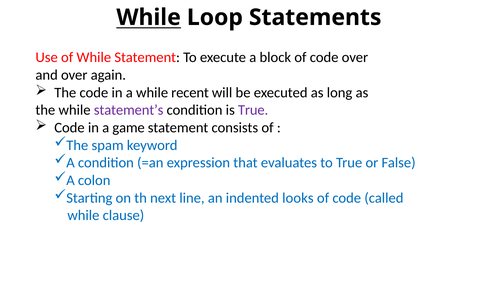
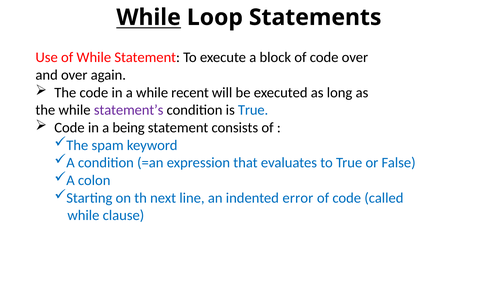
True at (253, 110) colour: purple -> blue
game: game -> being
looks: looks -> error
